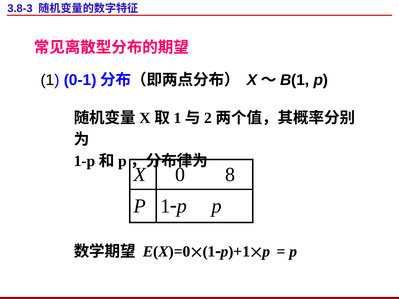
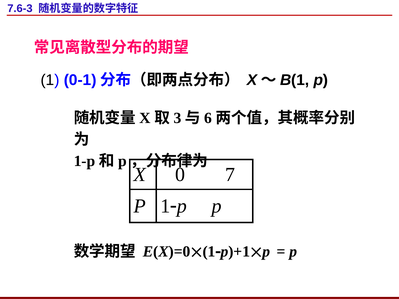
3.8-3: 3.8-3 -> 7.6-3
1 at (177, 118): 1 -> 3
2: 2 -> 6
8: 8 -> 7
